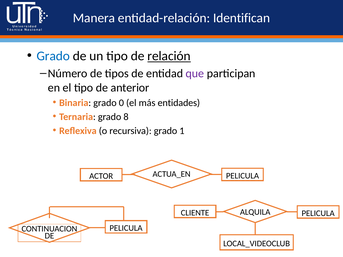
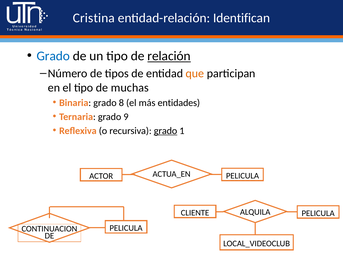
Manera: Manera -> Cristina
que colour: purple -> orange
anterior: anterior -> muchas
0: 0 -> 8
8: 8 -> 9
grado at (166, 131) underline: none -> present
